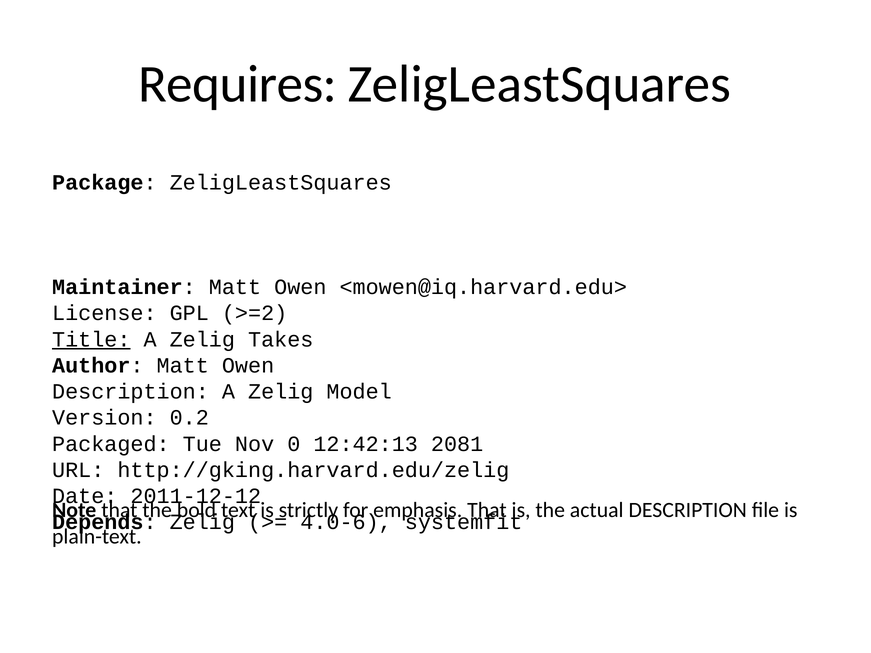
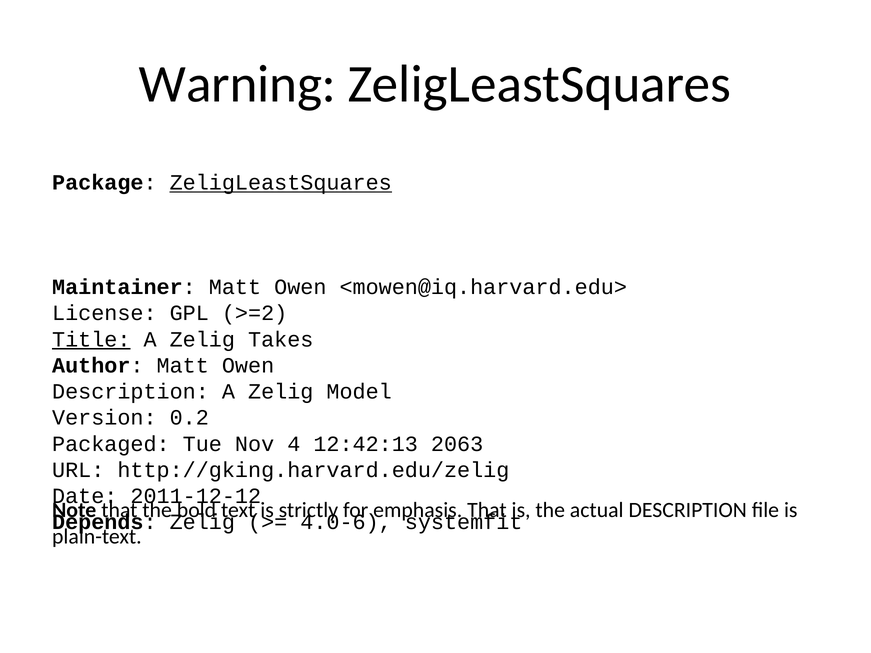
Requires: Requires -> Warning
ZeligLeastSquares at (281, 183) underline: none -> present
0: 0 -> 4
2081: 2081 -> 2063
